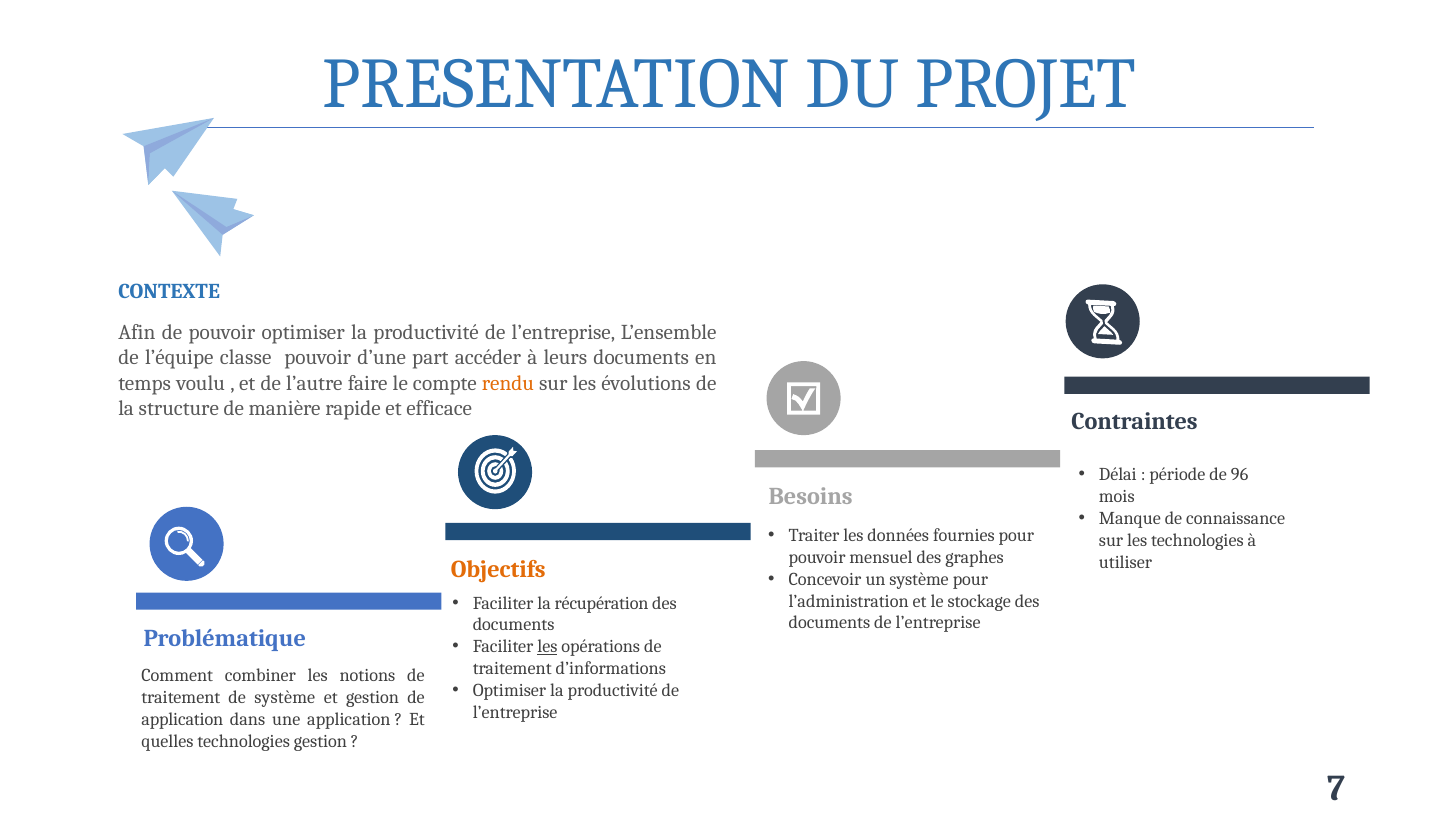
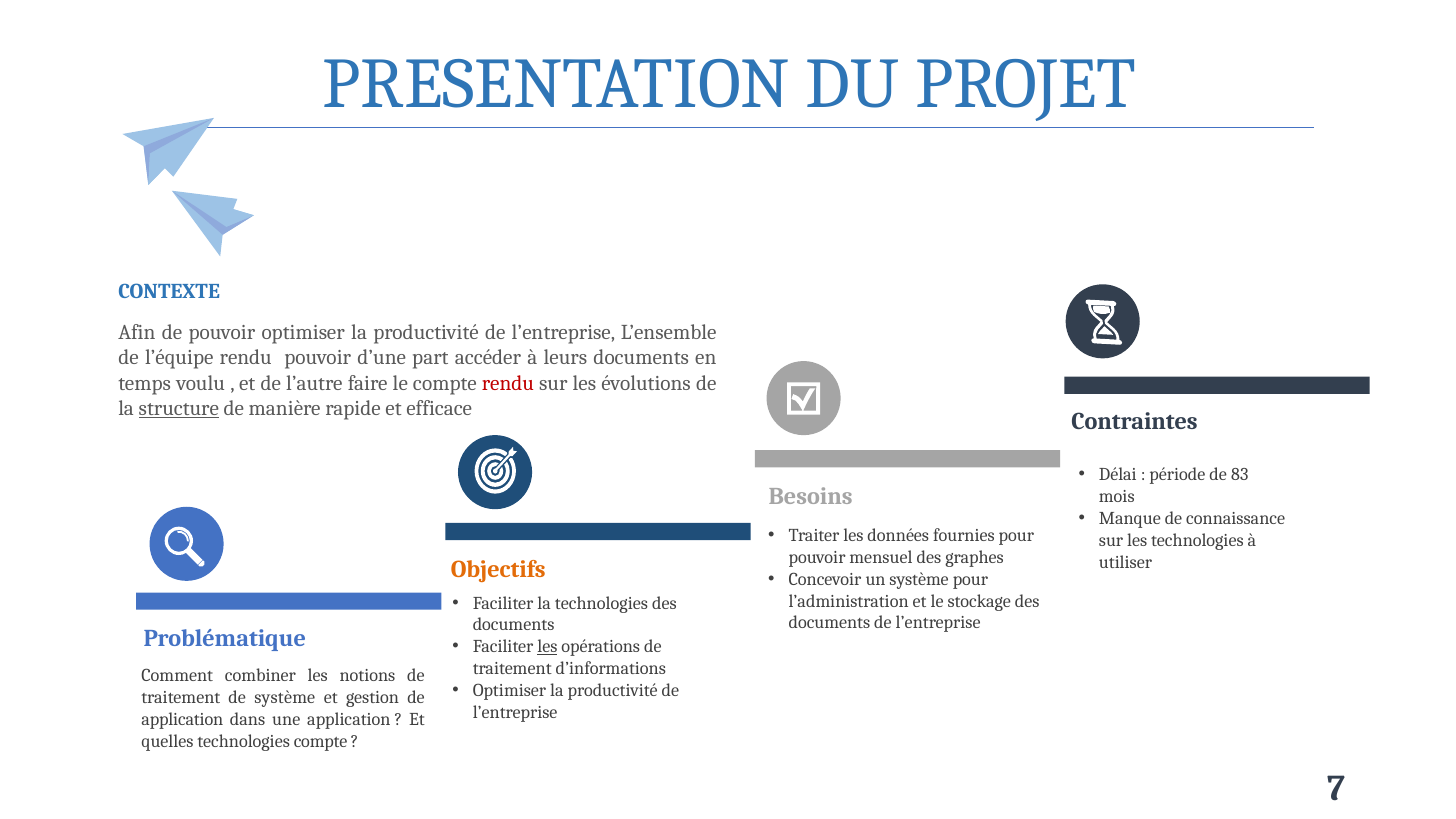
l’équipe classe: classe -> rendu
rendu at (508, 383) colour: orange -> red
structure underline: none -> present
96: 96 -> 83
la récupération: récupération -> technologies
technologies gestion: gestion -> compte
